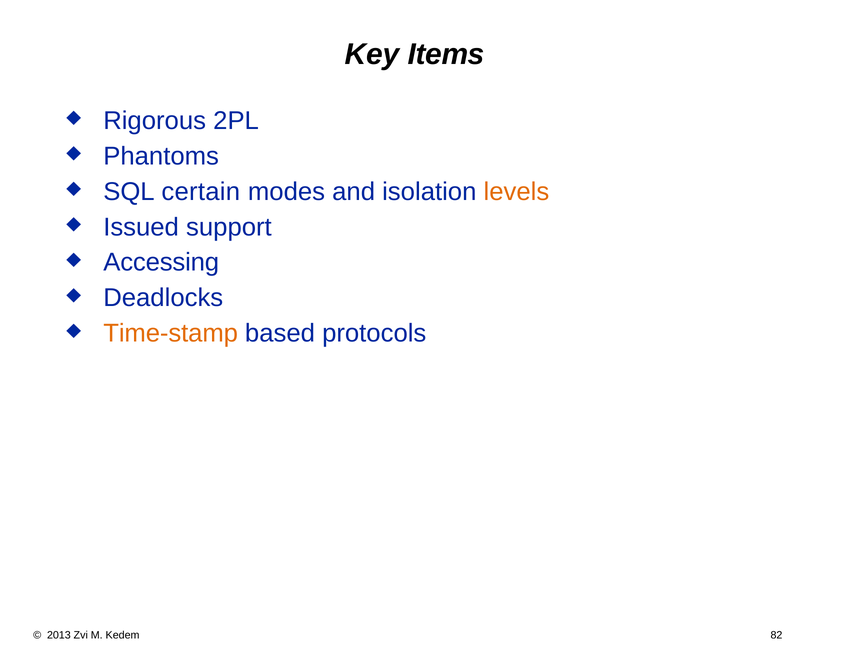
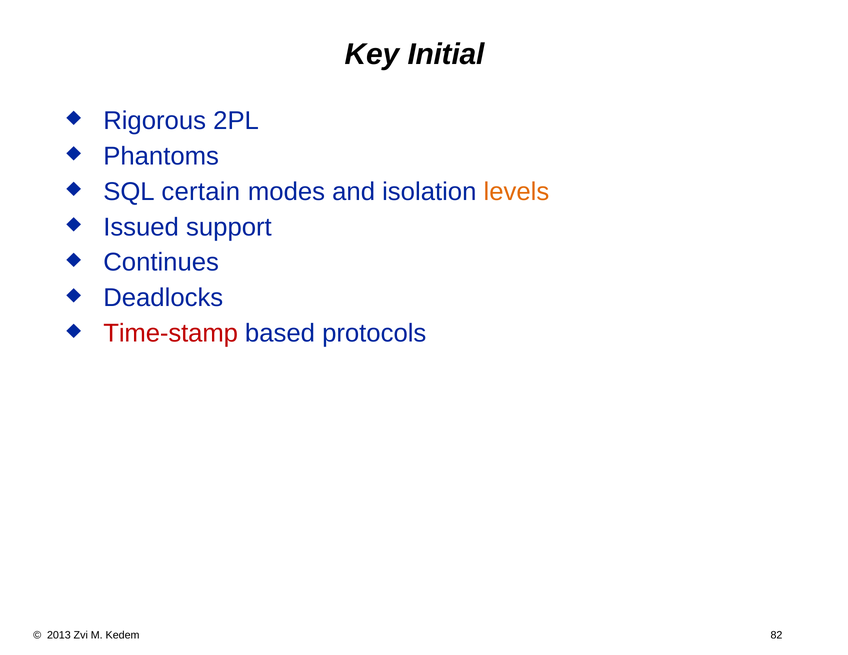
Items: Items -> Initial
Accessing: Accessing -> Continues
Time-stamp colour: orange -> red
